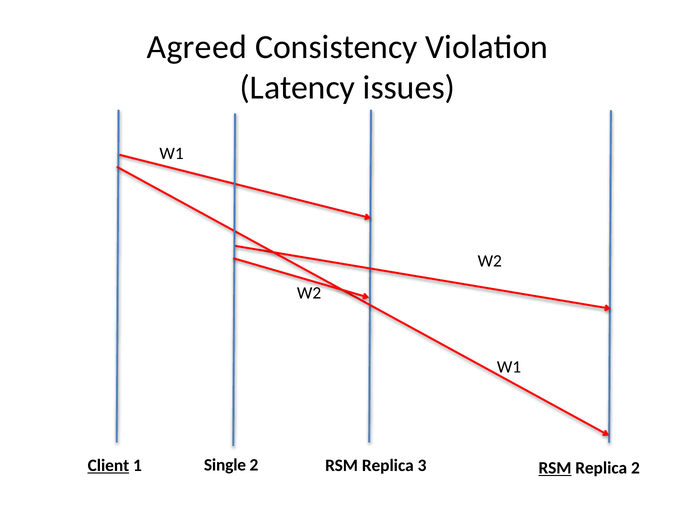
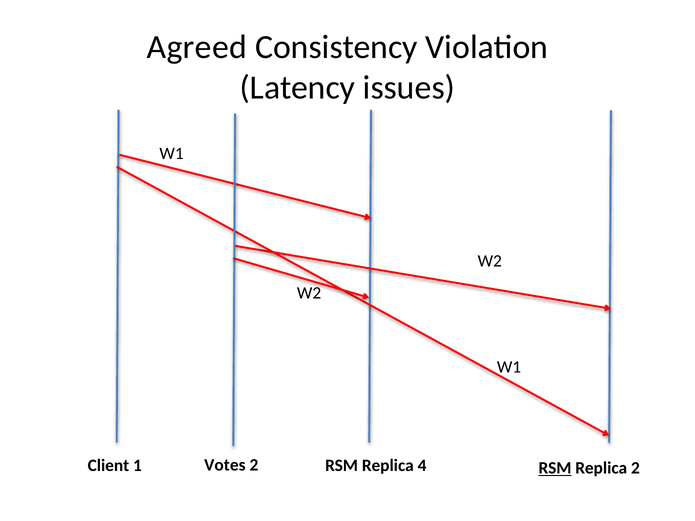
Single: Single -> Votes
Client underline: present -> none
3: 3 -> 4
